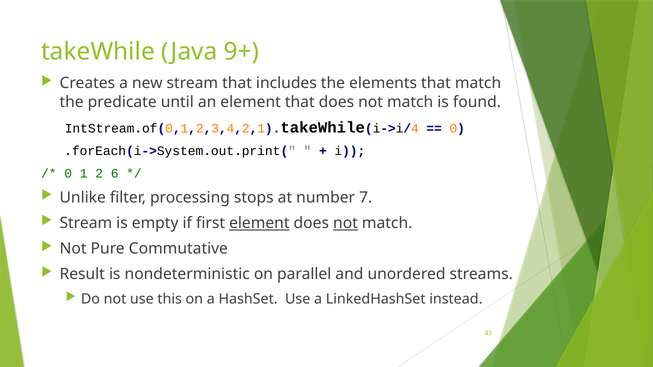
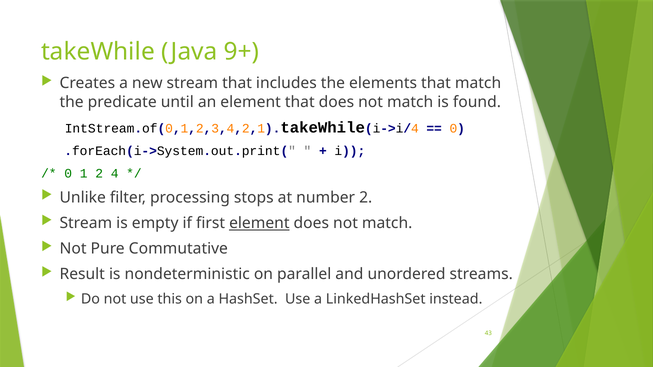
6: 6 -> 4
number 7: 7 -> 2
not at (346, 223) underline: present -> none
